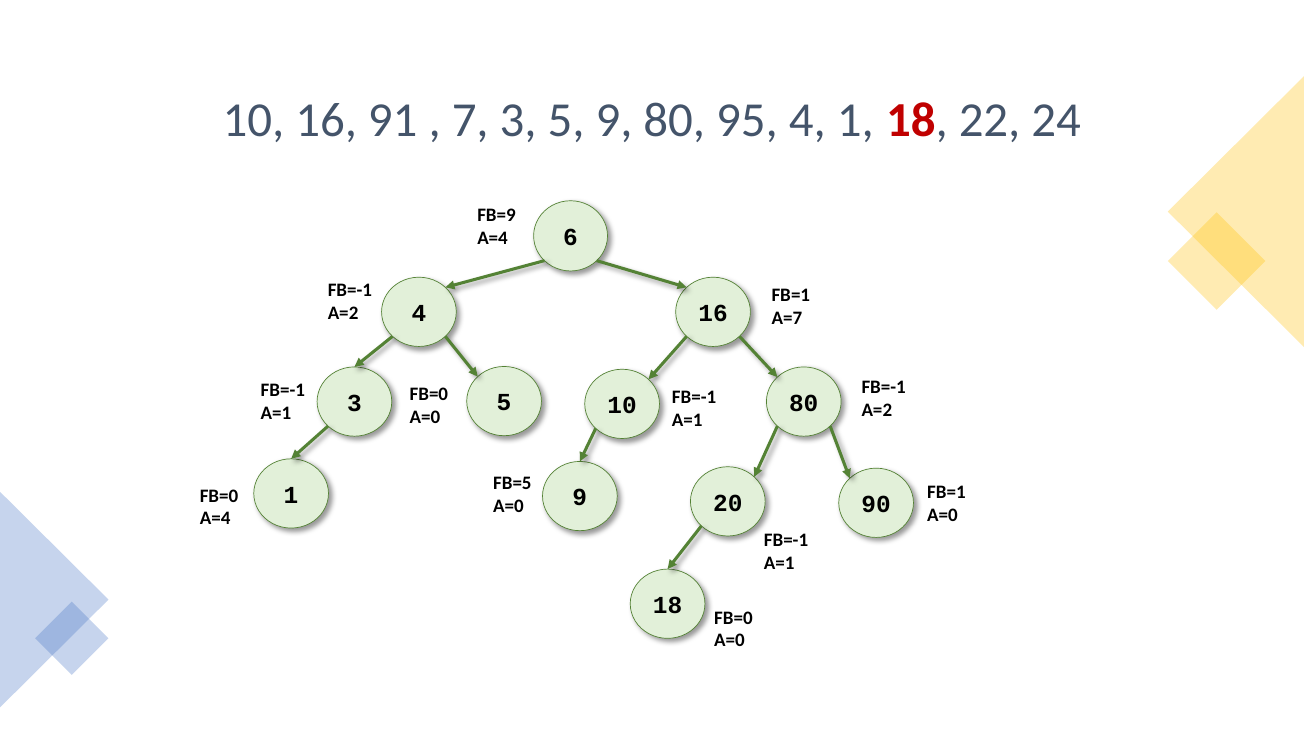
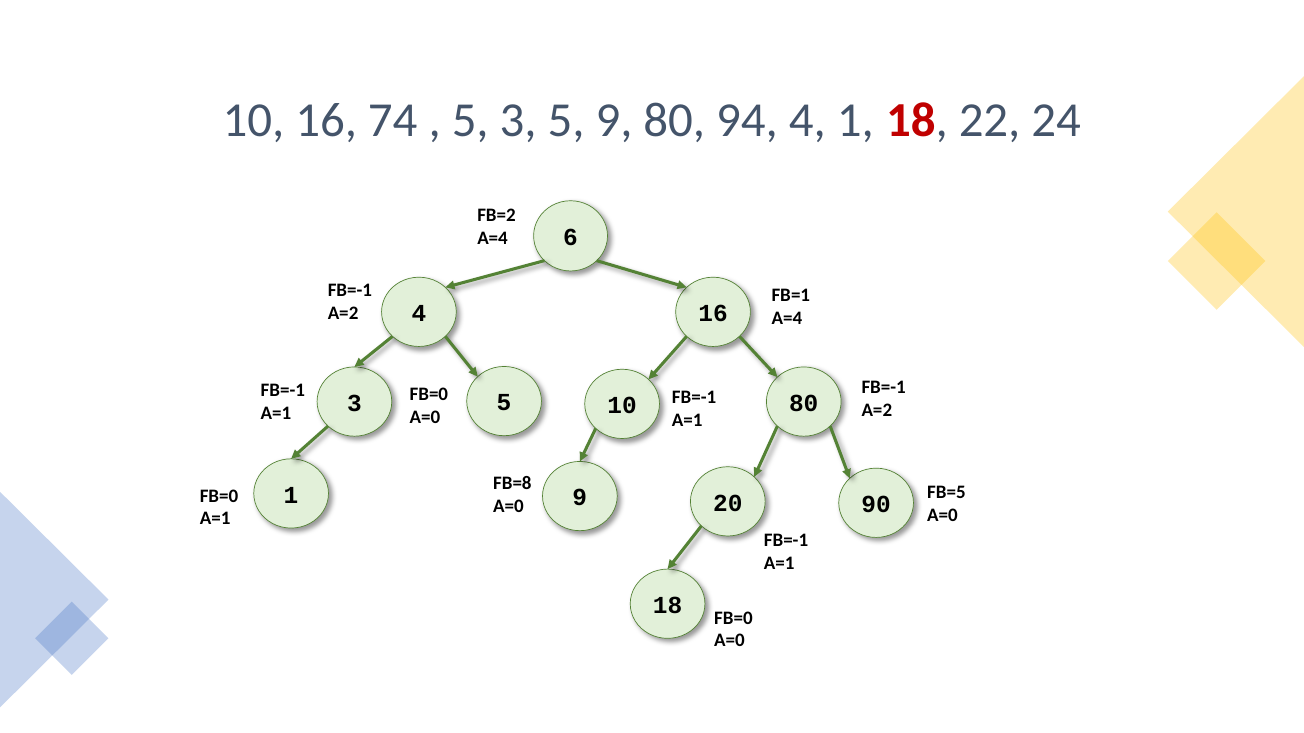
91: 91 -> 74
7 at (470, 121): 7 -> 5
95: 95 -> 94
FB=9: FB=9 -> FB=2
A=7 at (787, 318): A=7 -> A=4
FB=5: FB=5 -> FB=8
FB=1 at (946, 493): FB=1 -> FB=5
A=4 at (215, 519): A=4 -> A=1
